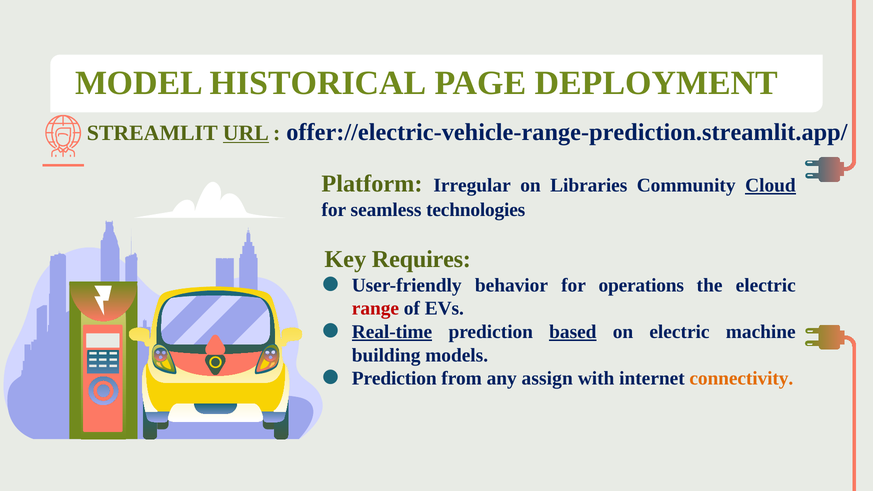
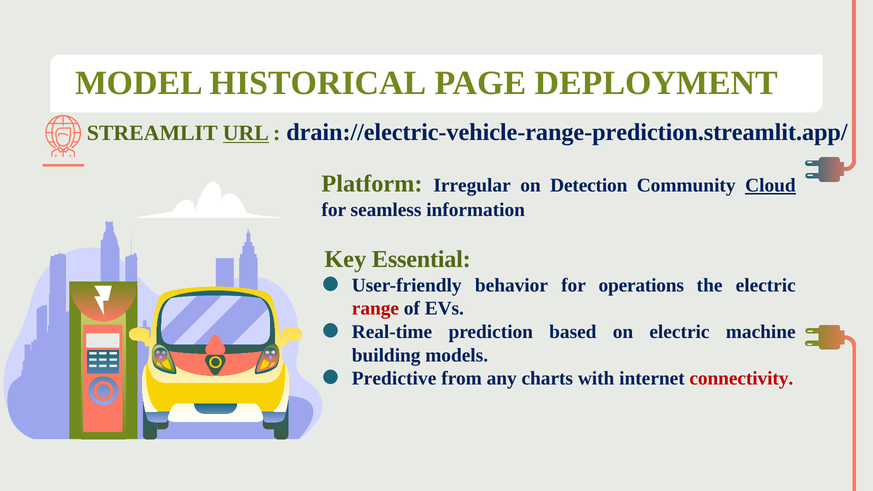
offer://electric-vehicle-range-prediction.streamlit.app/: offer://electric-vehicle-range-prediction.streamlit.app/ -> drain://electric-vehicle-range-prediction.streamlit.app/
Libraries: Libraries -> Detection
technologies: technologies -> information
Requires: Requires -> Essential
Real-time underline: present -> none
based underline: present -> none
Prediction at (394, 378): Prediction -> Predictive
assign: assign -> charts
connectivity colour: orange -> red
